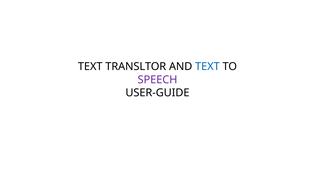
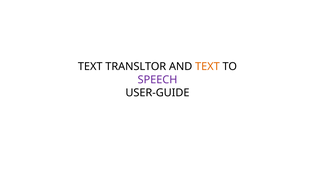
TEXT at (207, 67) colour: blue -> orange
